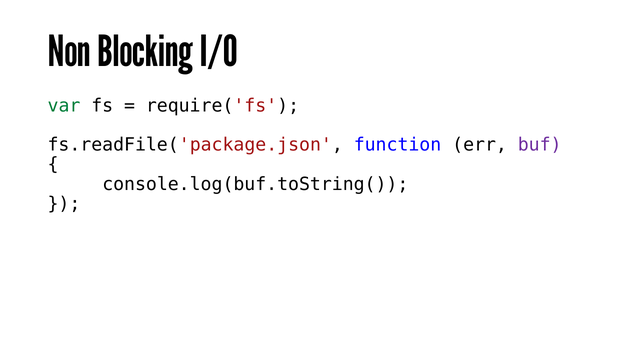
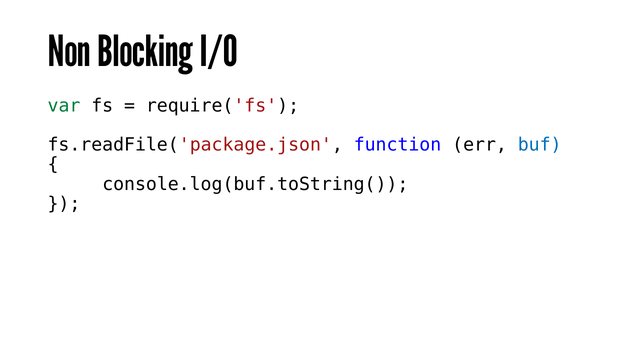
buf colour: purple -> blue
